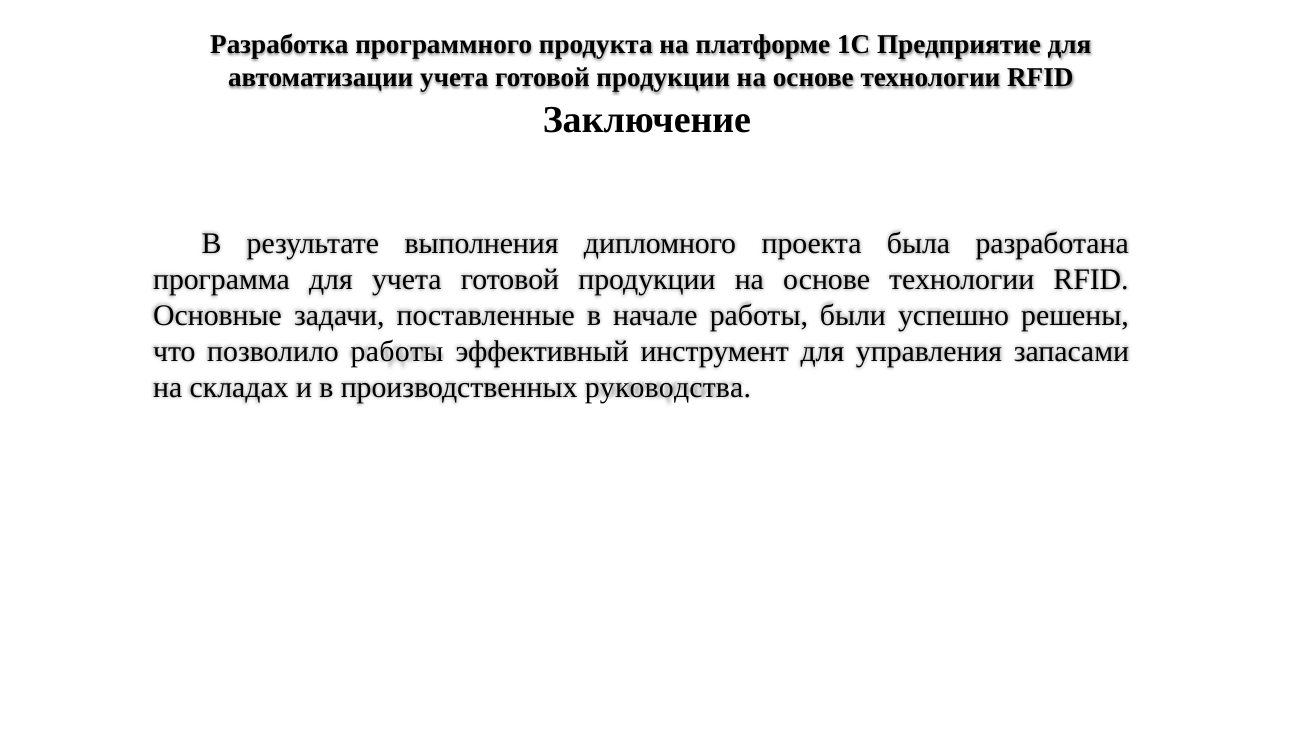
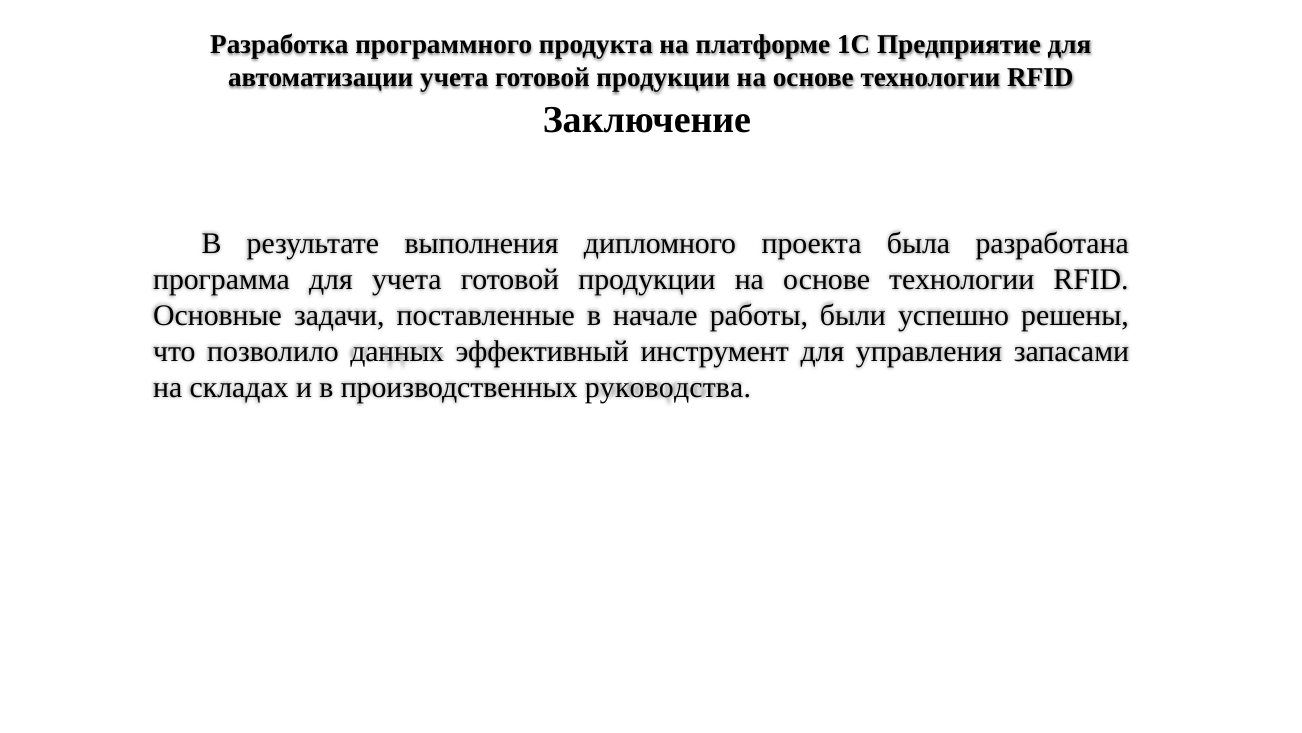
позволило работы: работы -> данных
